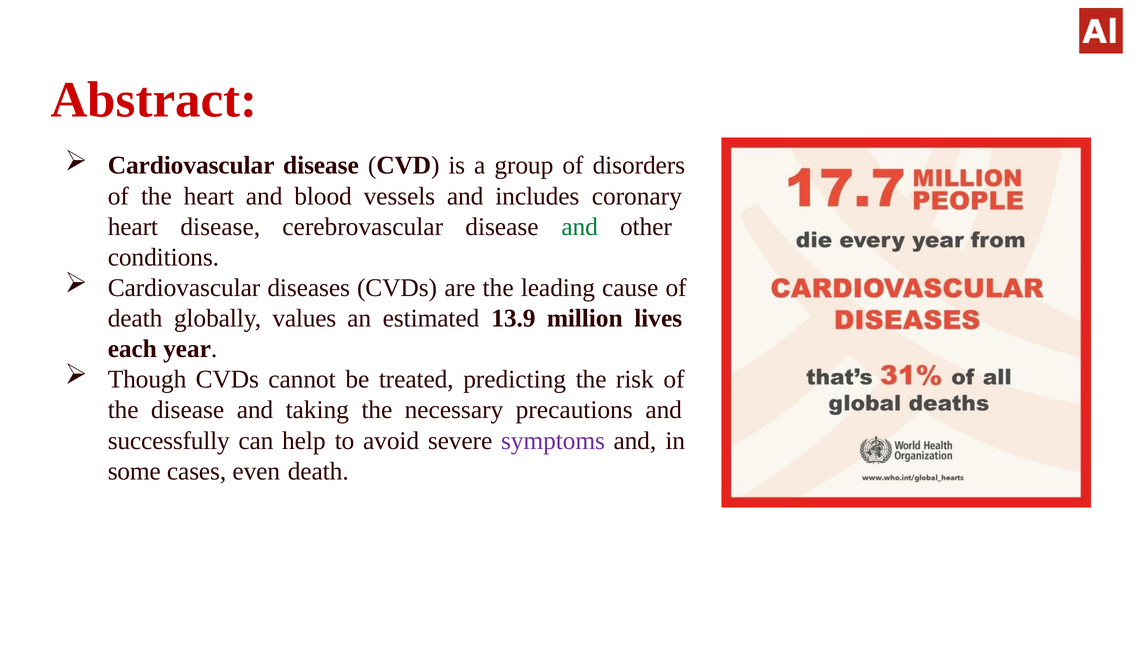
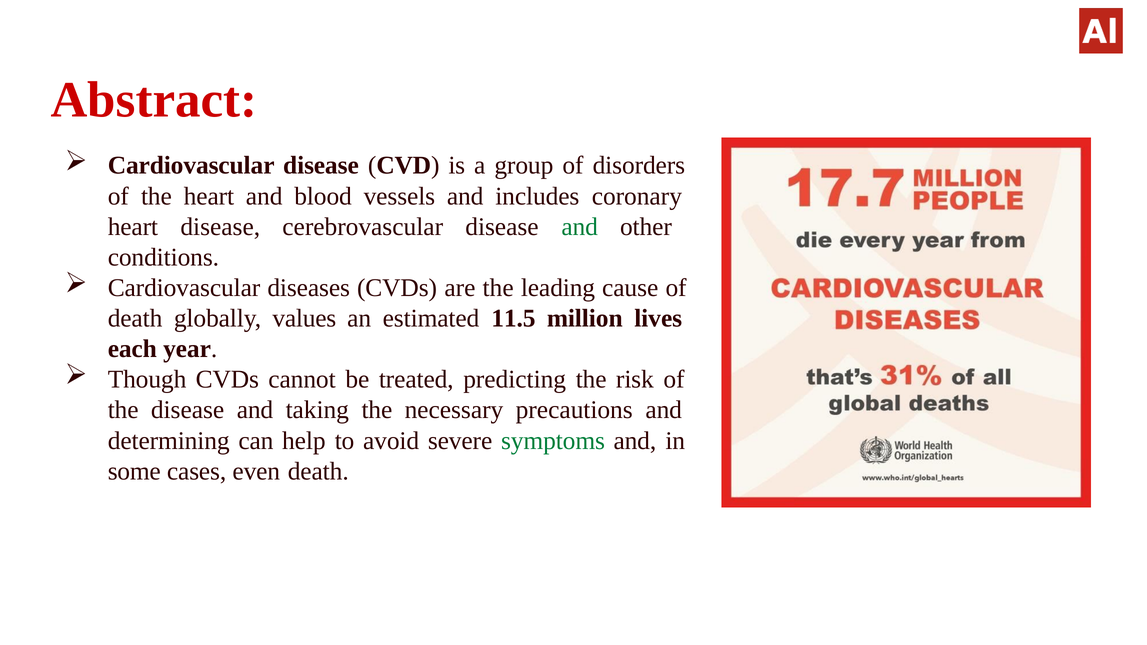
13.9: 13.9 -> 11.5
successfully: successfully -> determining
symptoms colour: purple -> green
